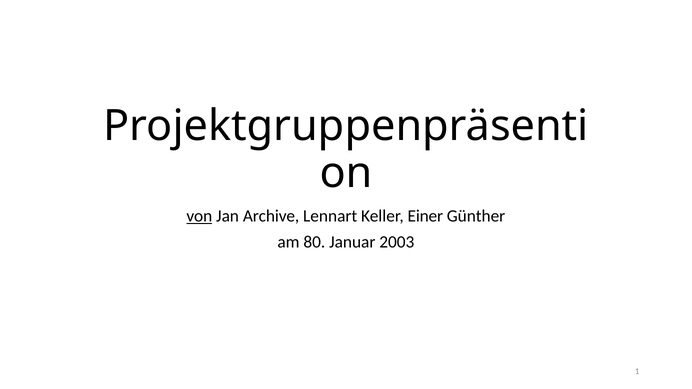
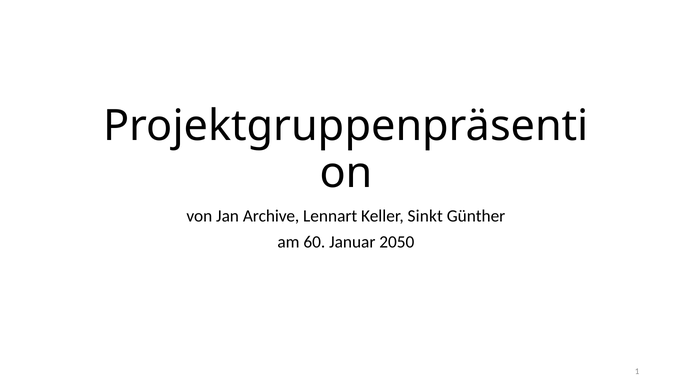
von underline: present -> none
Einer: Einer -> Sinkt
80: 80 -> 60
2003: 2003 -> 2050
